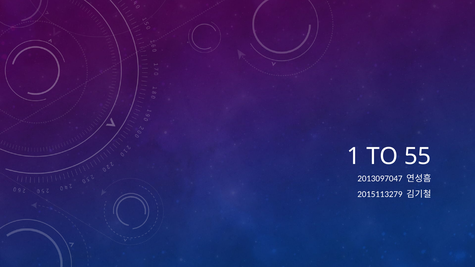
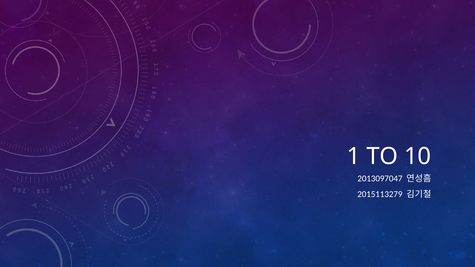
55: 55 -> 10
